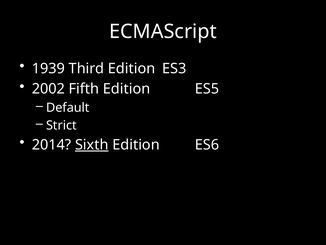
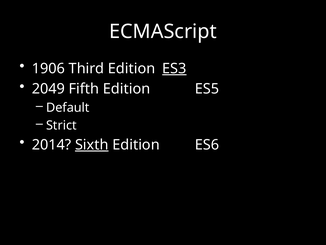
1939: 1939 -> 1906
ES3 underline: none -> present
2002: 2002 -> 2049
